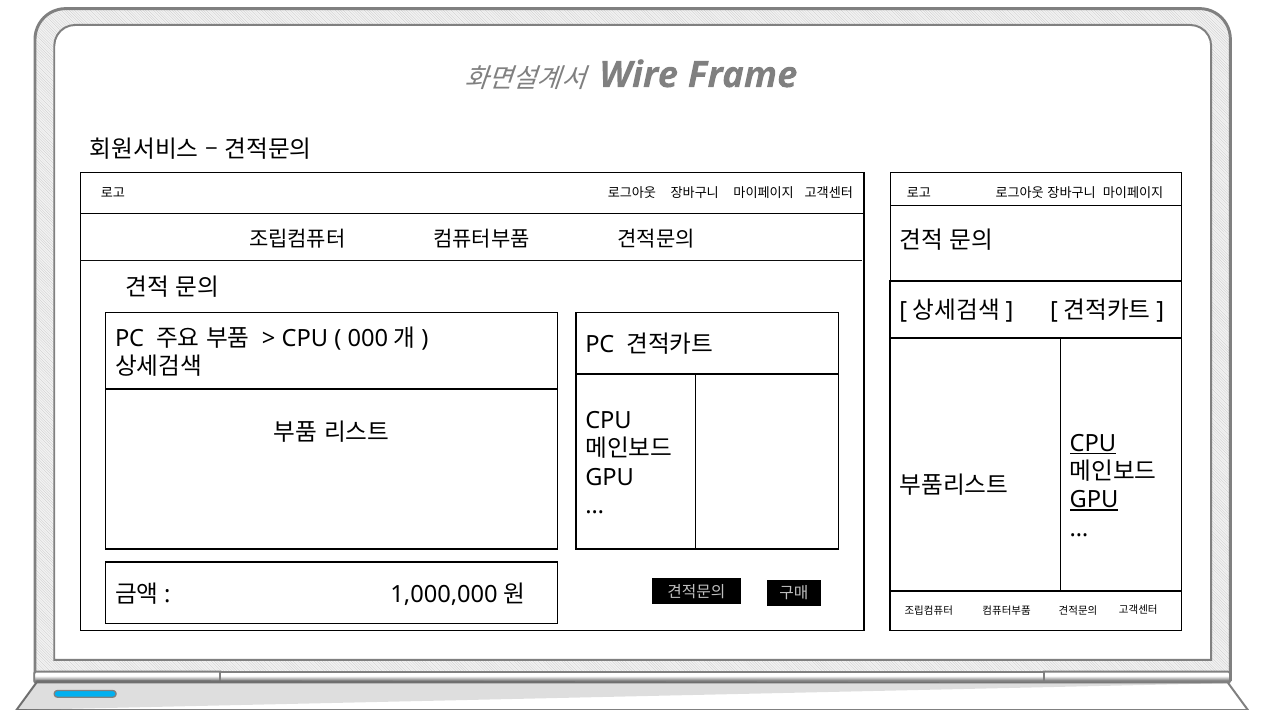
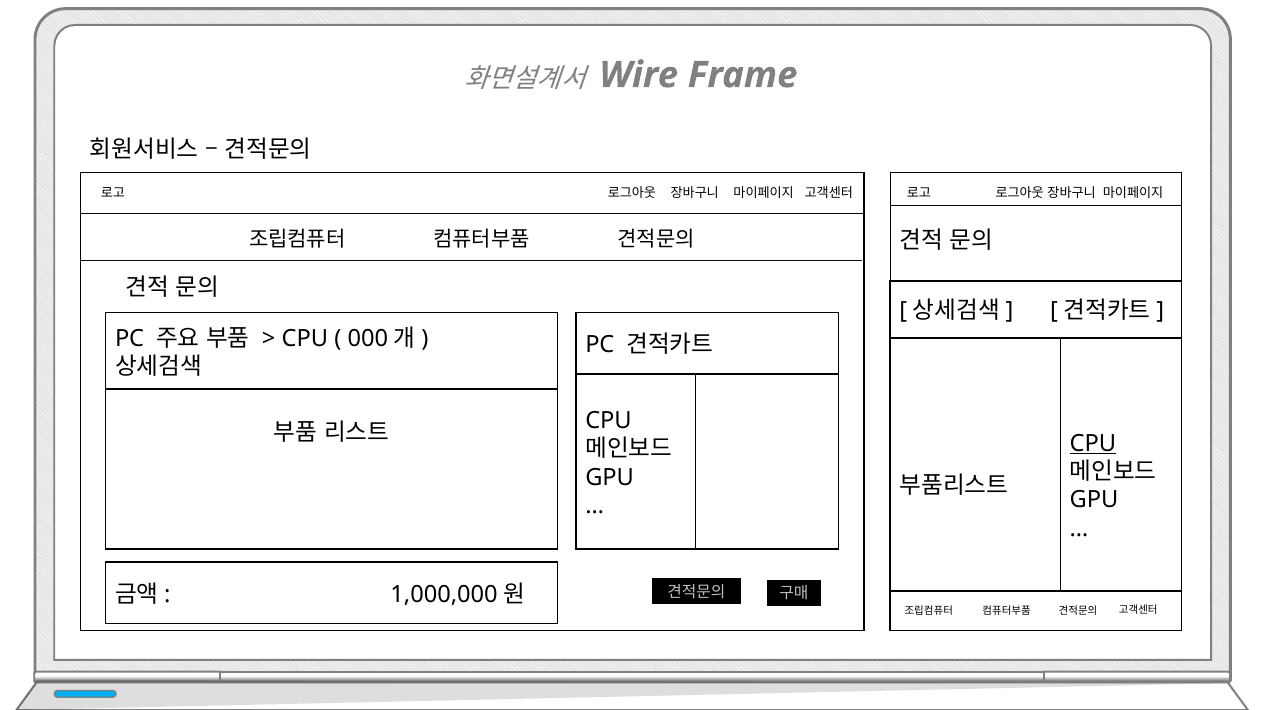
GPU at (1094, 500) underline: present -> none
